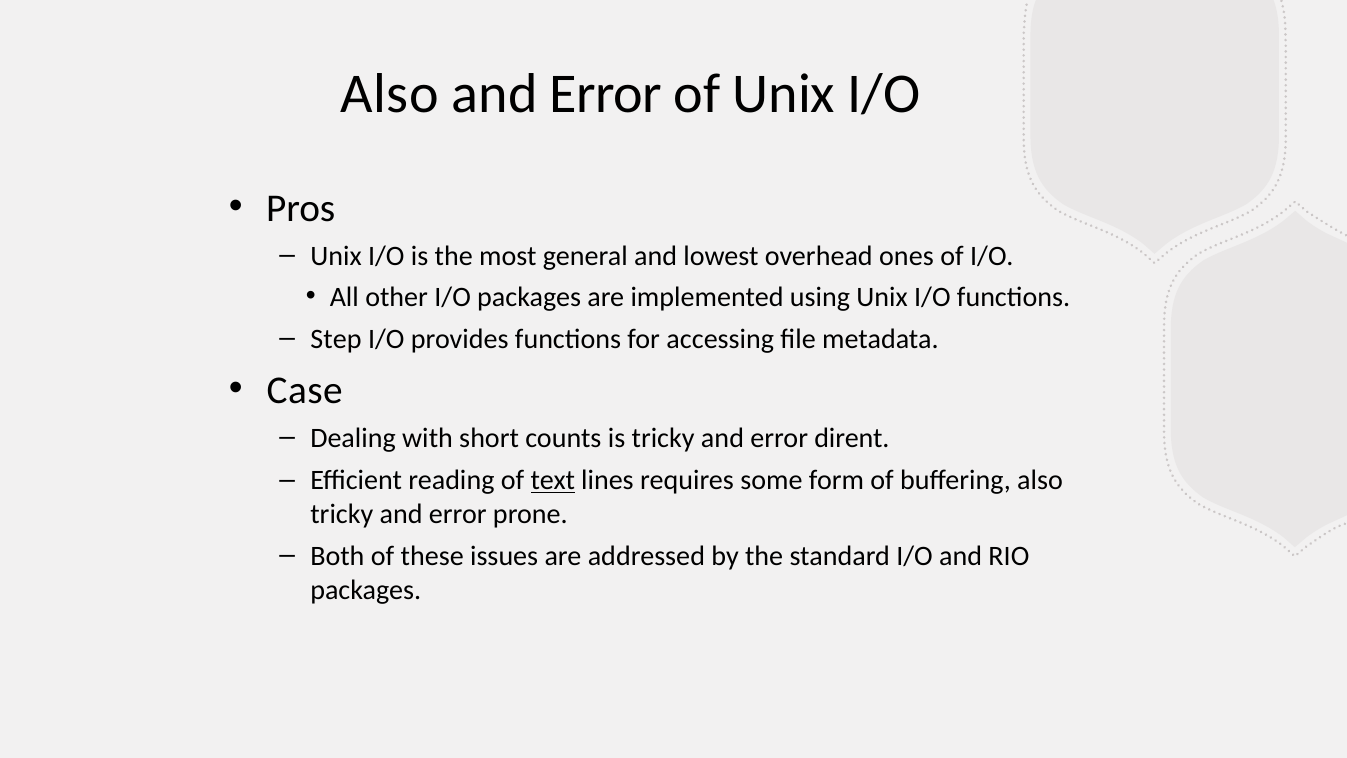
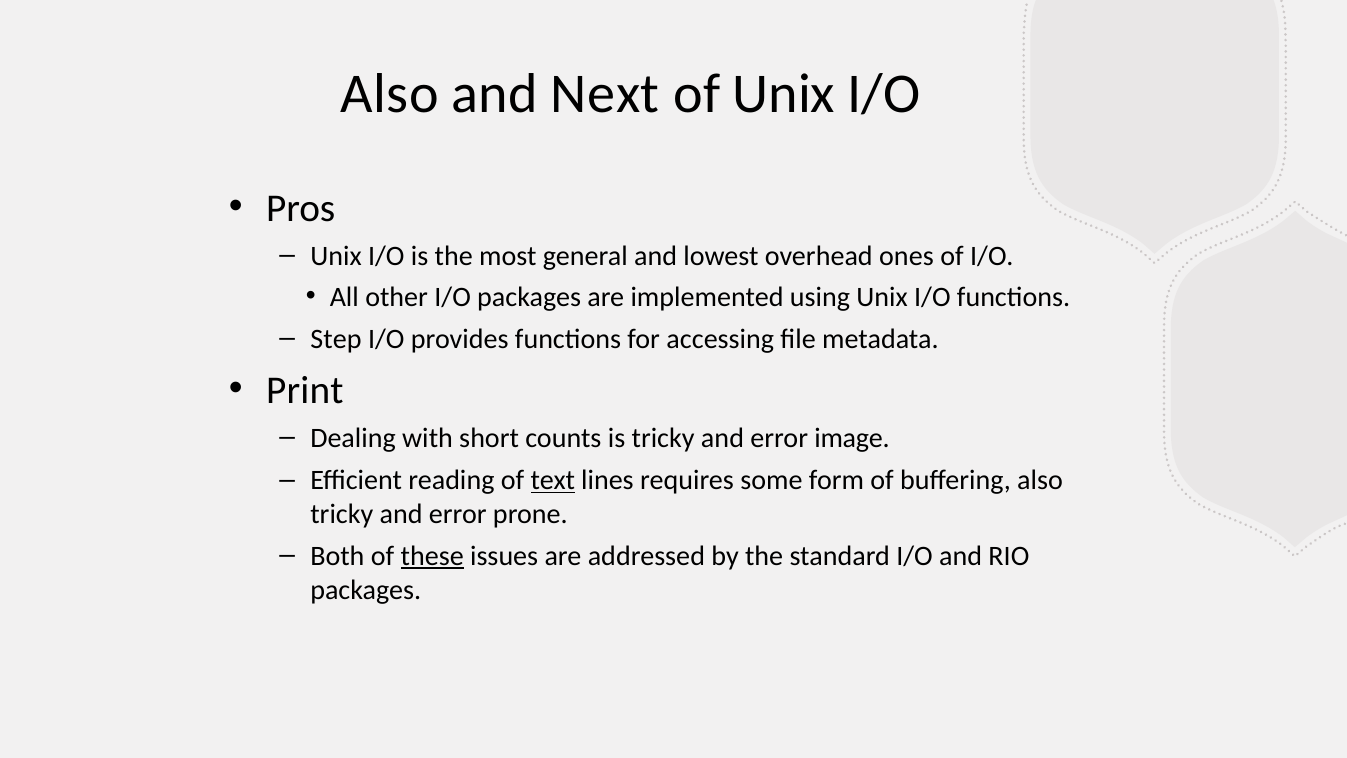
Error at (606, 94): Error -> Next
Case: Case -> Print
dirent: dirent -> image
these underline: none -> present
